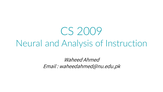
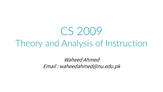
Neural: Neural -> Theory
